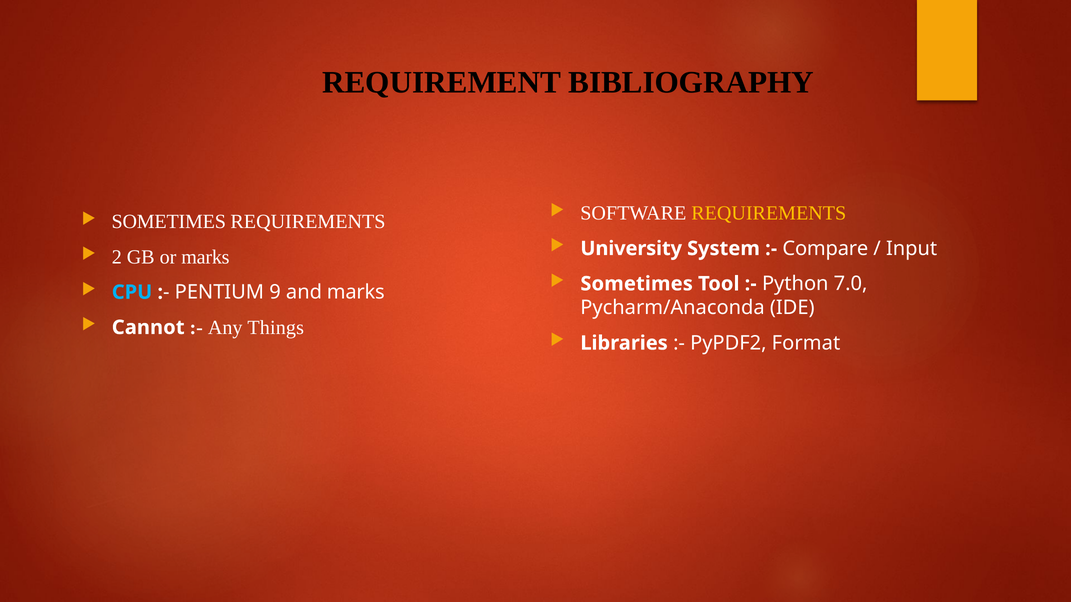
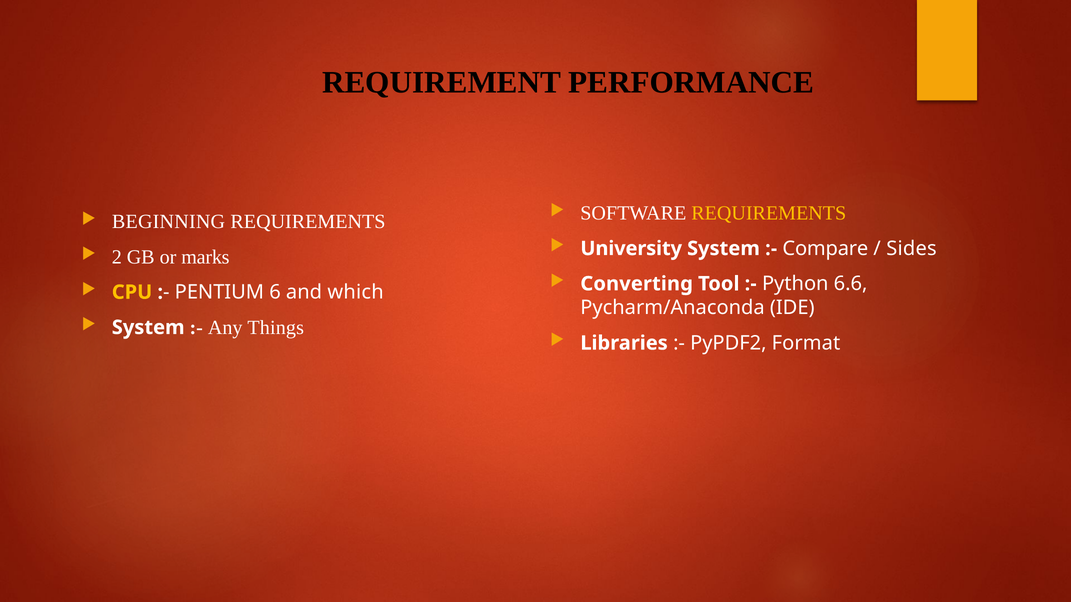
BIBLIOGRAPHY: BIBLIOGRAPHY -> PERFORMANCE
SOMETIMES at (169, 222): SOMETIMES -> BEGINNING
Input: Input -> Sides
Sometimes at (637, 284): Sometimes -> Converting
7.0: 7.0 -> 6.6
CPU colour: light blue -> yellow
9: 9 -> 6
and marks: marks -> which
Cannot at (148, 328): Cannot -> System
